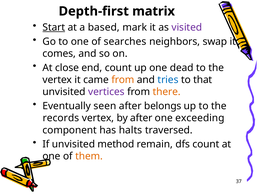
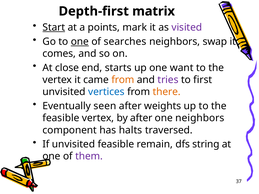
based: based -> points
one at (80, 42) underline: none -> present
end count: count -> starts
dead: dead -> want
tries colour: blue -> purple
that: that -> first
vertices colour: purple -> blue
belongs: belongs -> weights
records at (61, 118): records -> feasible
one exceeding: exceeding -> neighbors
unvisited method: method -> feasible
dfs count: count -> string
them colour: orange -> purple
